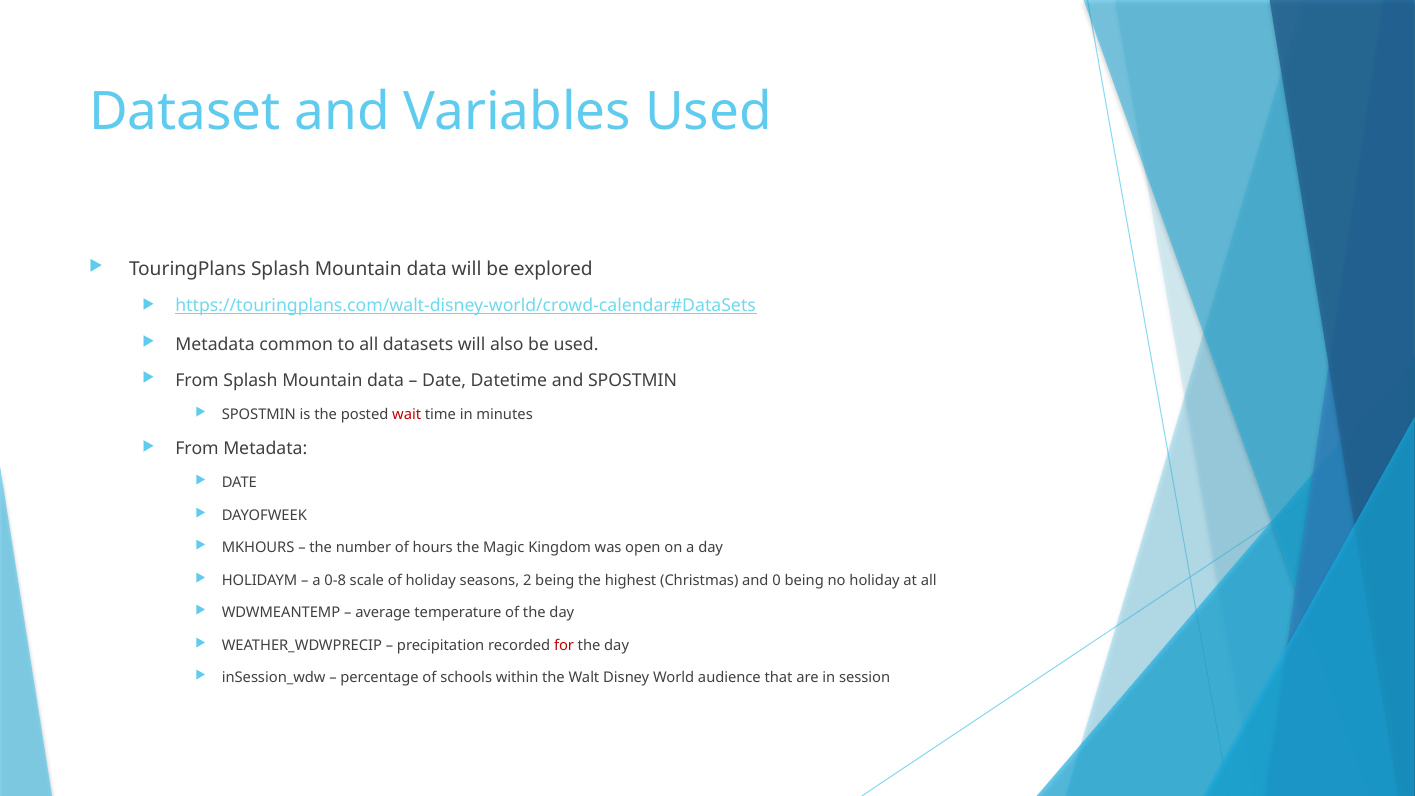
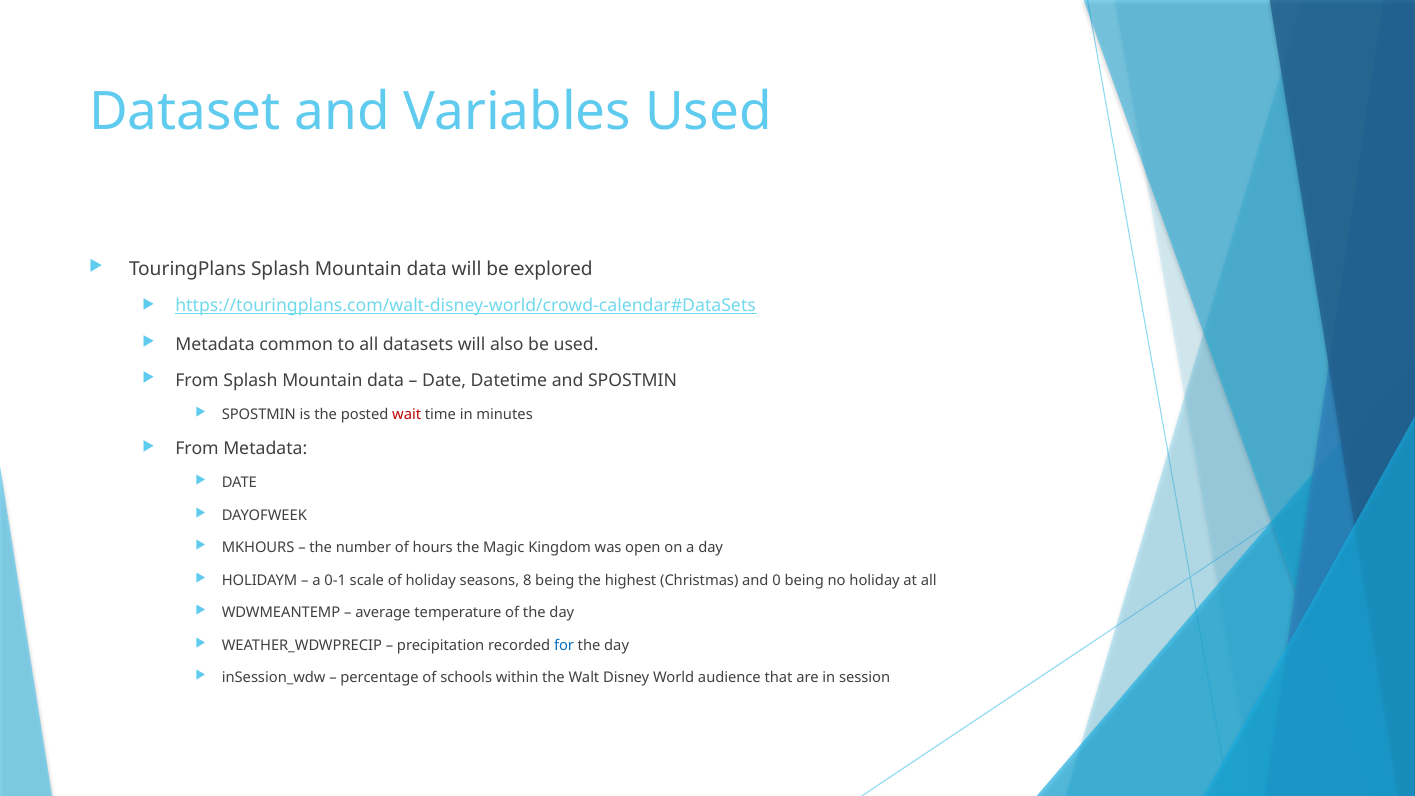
0-8: 0-8 -> 0-1
2: 2 -> 8
for colour: red -> blue
